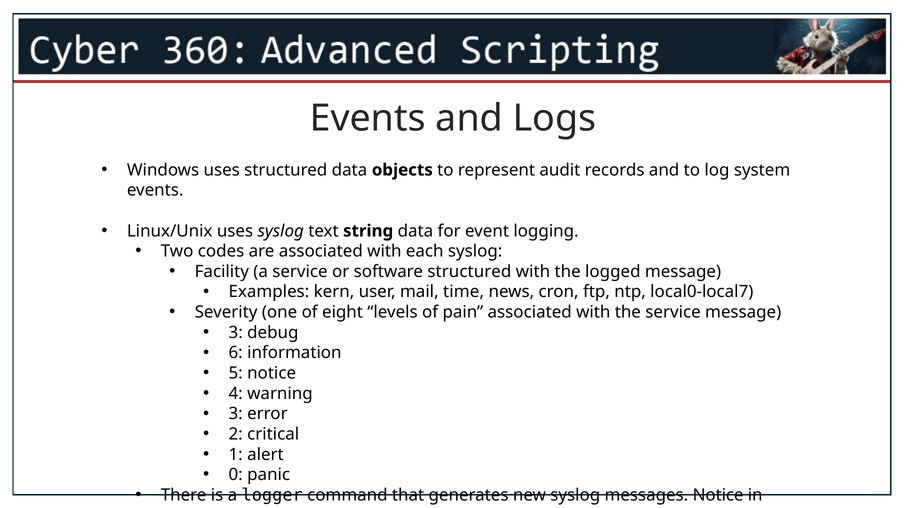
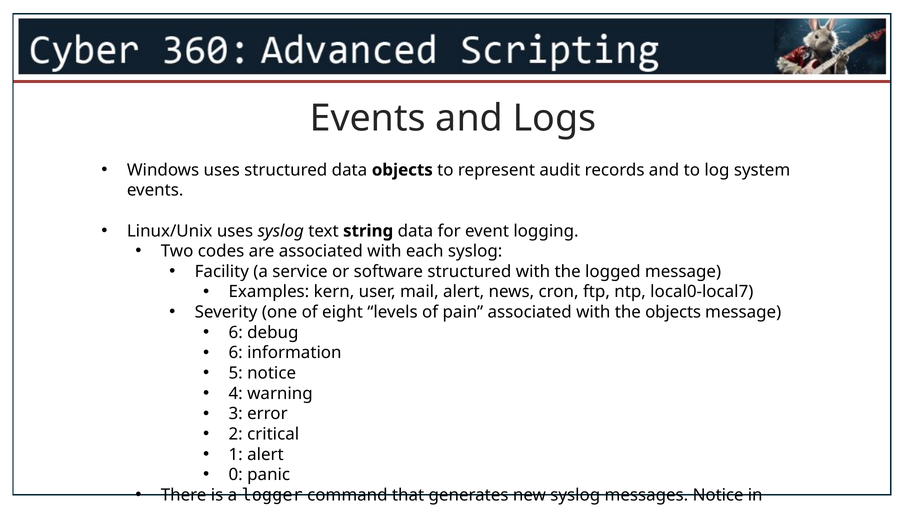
mail time: time -> alert
the service: service -> objects
3 at (236, 333): 3 -> 6
